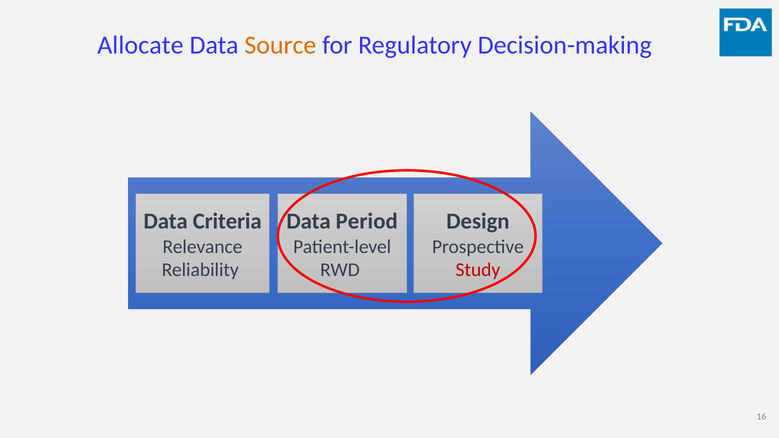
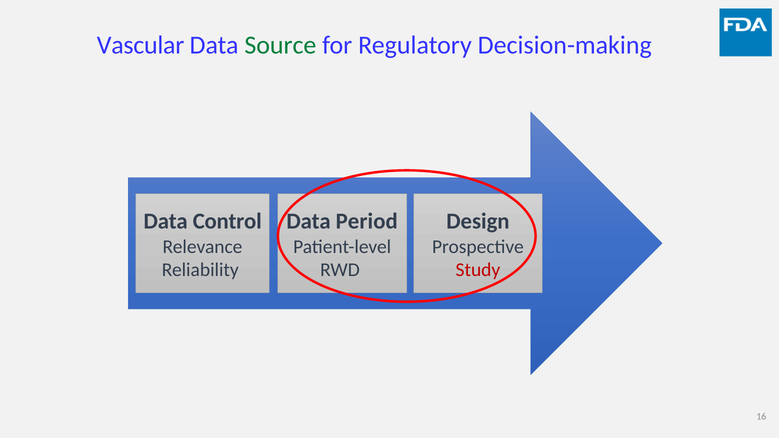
Allocate: Allocate -> Vascular
Source colour: orange -> green
Criteria: Criteria -> Control
